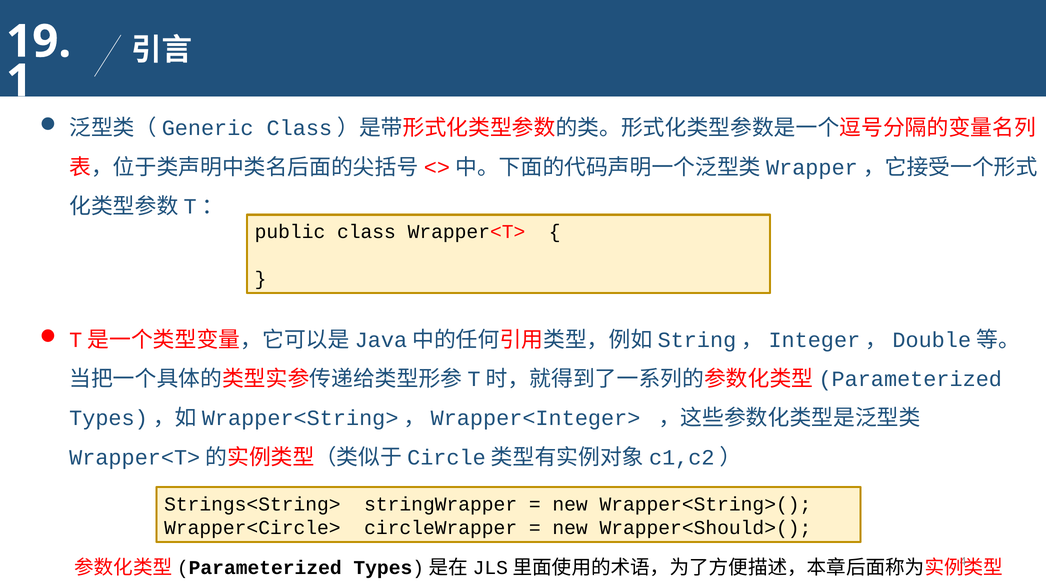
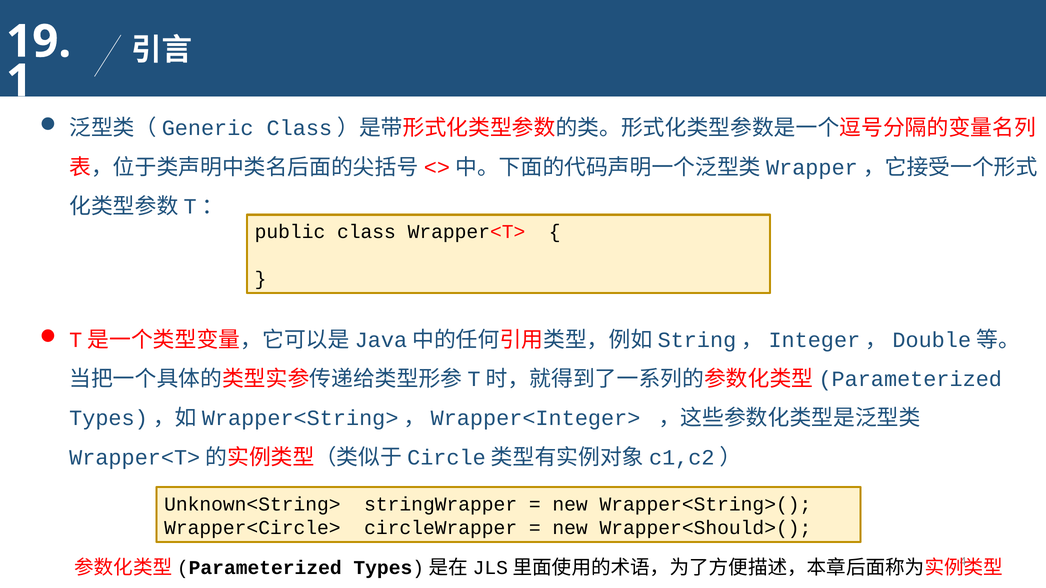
Strings<String>: Strings<String> -> Unknown<String>
